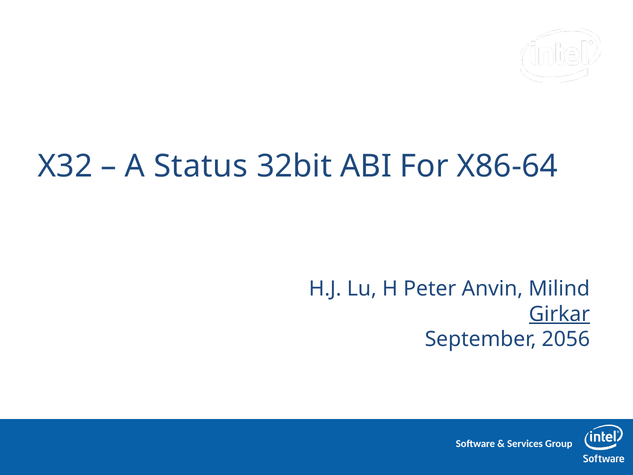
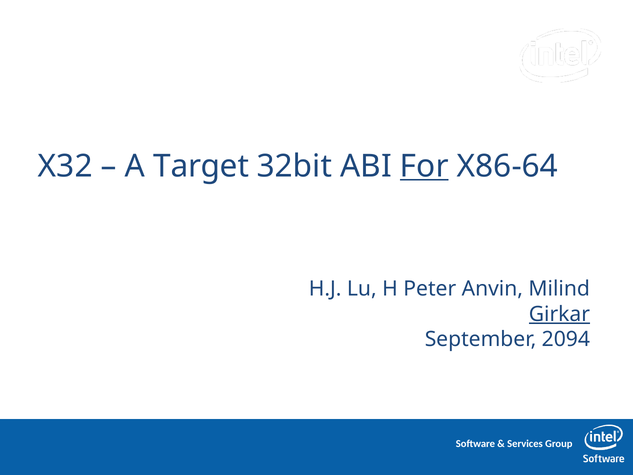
Status: Status -> Target
For underline: none -> present
2056: 2056 -> 2094
